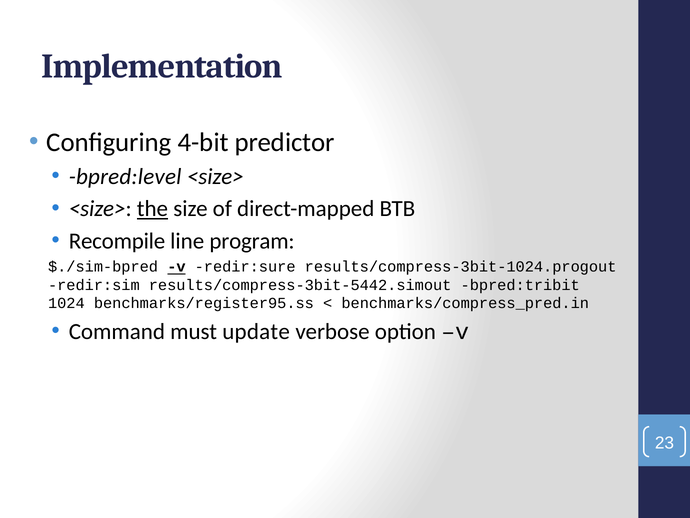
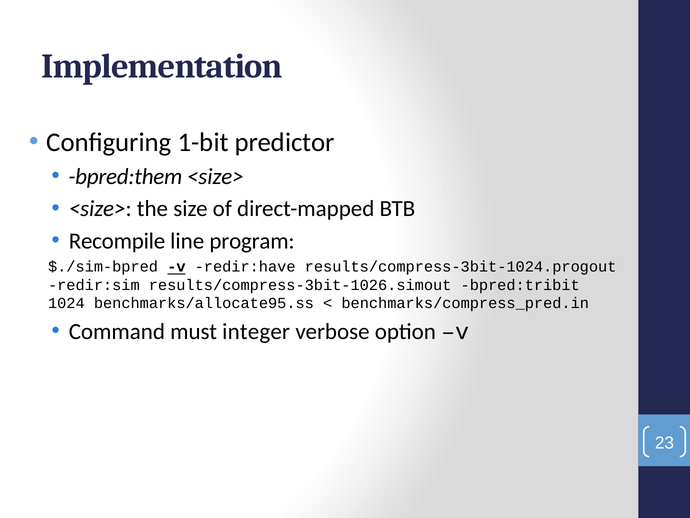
4-bit: 4-bit -> 1-bit
bpred:level: bpred:level -> bpred:them
the underline: present -> none
redir:sure: redir:sure -> redir:have
results/compress-3bit-5442.simout: results/compress-3bit-5442.simout -> results/compress-3bit-1026.simout
benchmarks/register95.ss: benchmarks/register95.ss -> benchmarks/allocate95.ss
update: update -> integer
